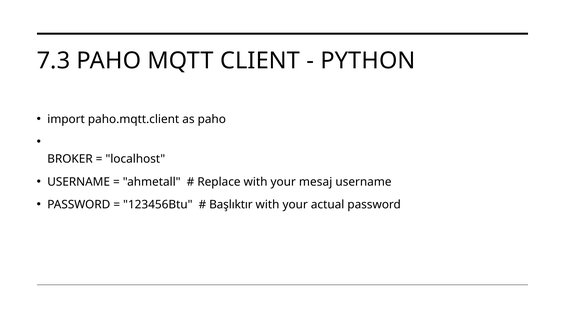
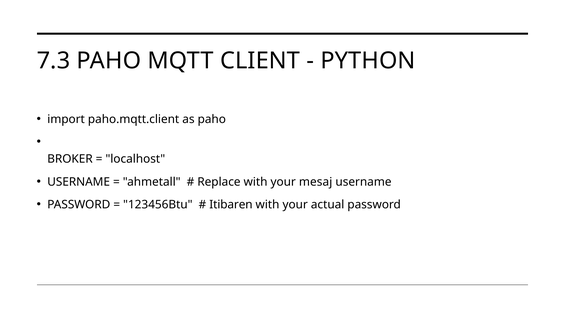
Başlıktır: Başlıktır -> Itibaren
